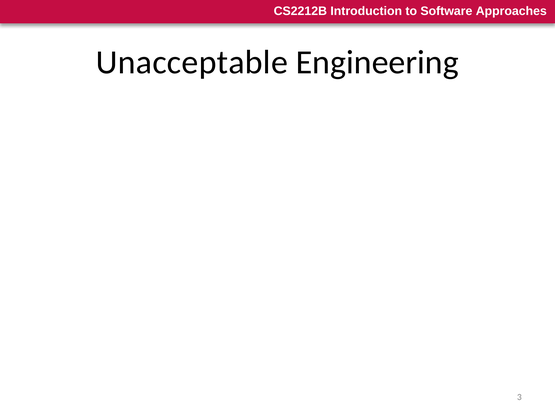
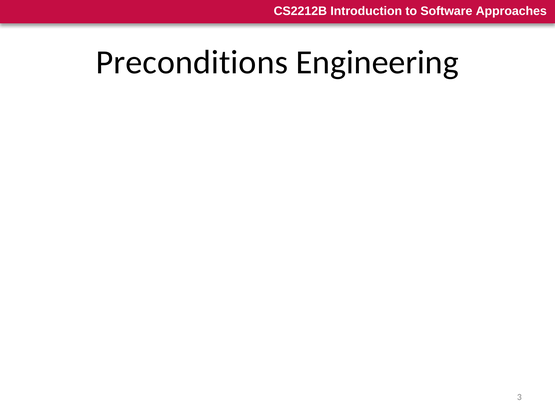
Unacceptable: Unacceptable -> Preconditions
